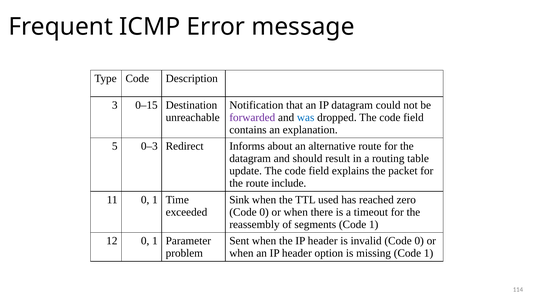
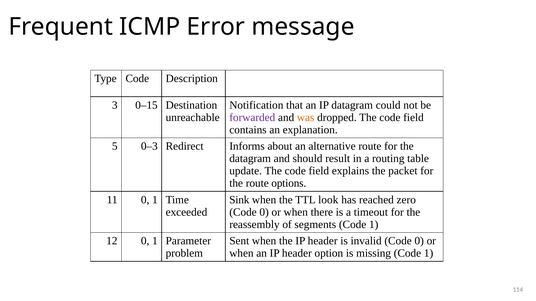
was colour: blue -> orange
include: include -> options
used: used -> look
